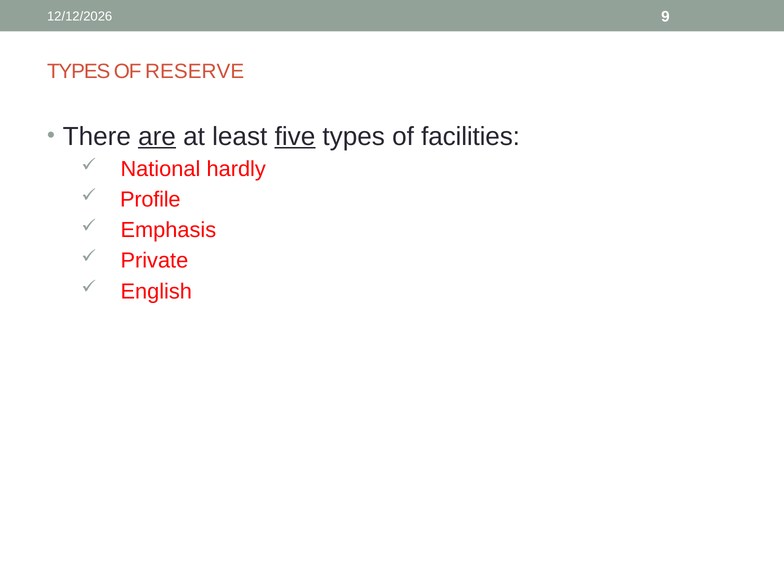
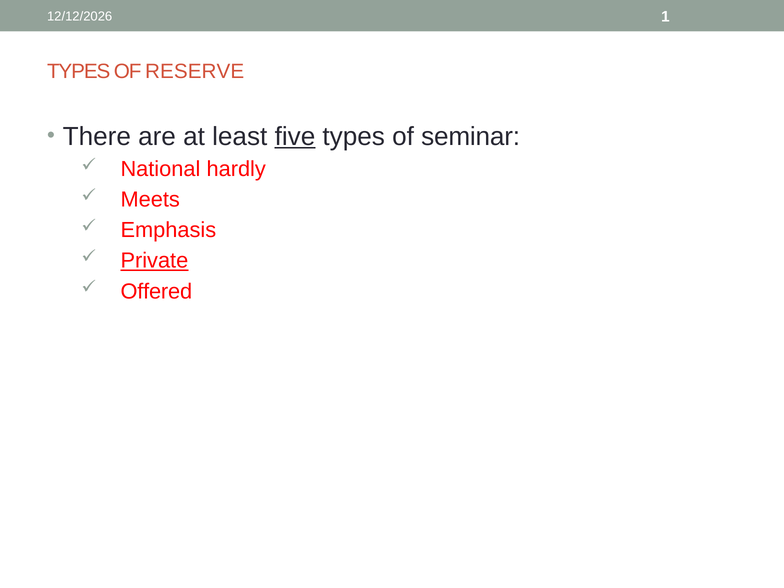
9: 9 -> 1
are underline: present -> none
facilities: facilities -> seminar
Profile: Profile -> Meets
Private underline: none -> present
English: English -> Offered
